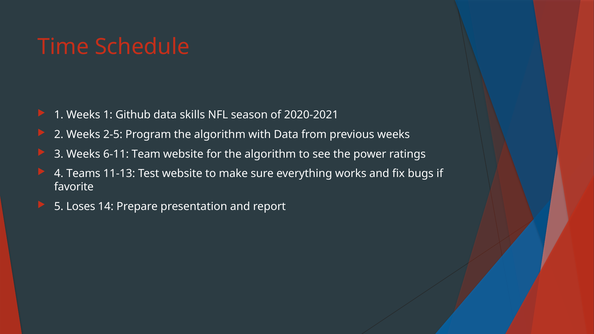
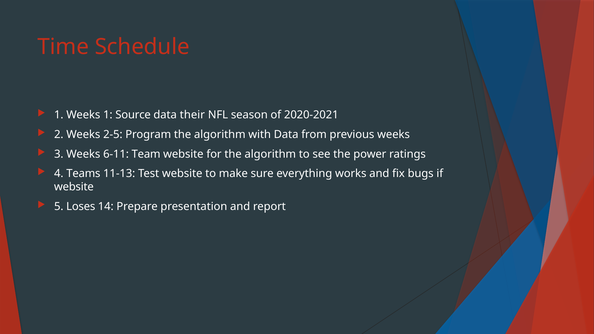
Github: Github -> Source
skills: skills -> their
favorite at (74, 187): favorite -> website
